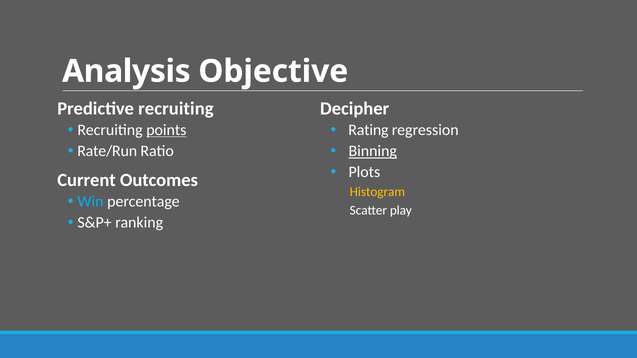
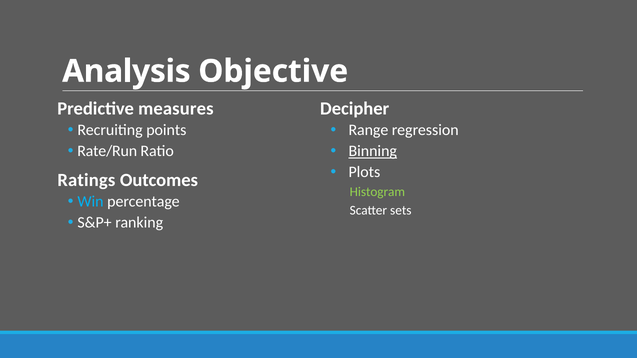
Predictive recruiting: recruiting -> measures
points underline: present -> none
Rating: Rating -> Range
Current: Current -> Ratings
Histogram colour: yellow -> light green
play: play -> sets
